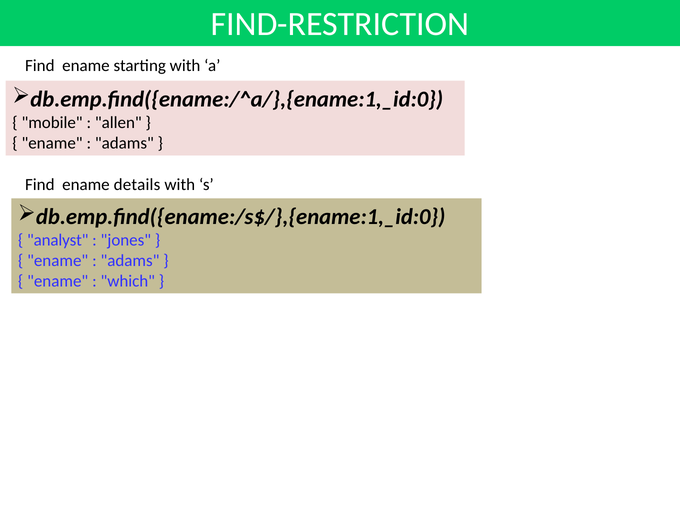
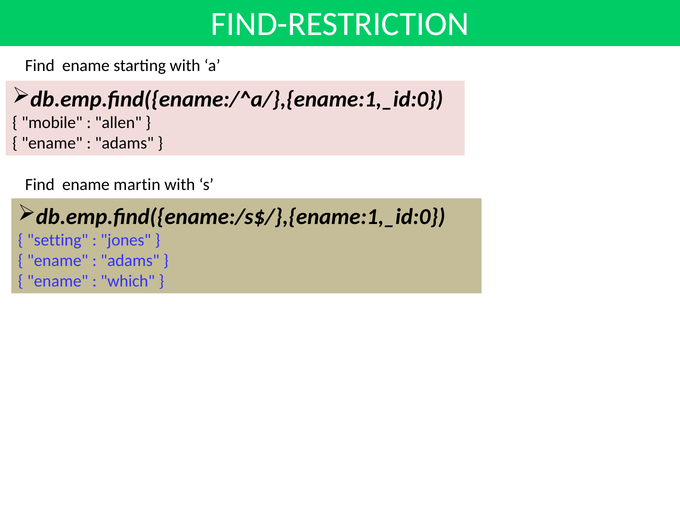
details: details -> martin
analyst: analyst -> setting
